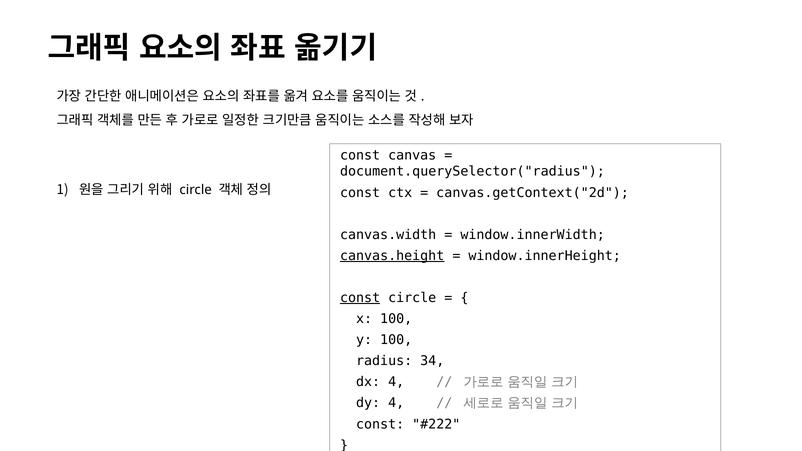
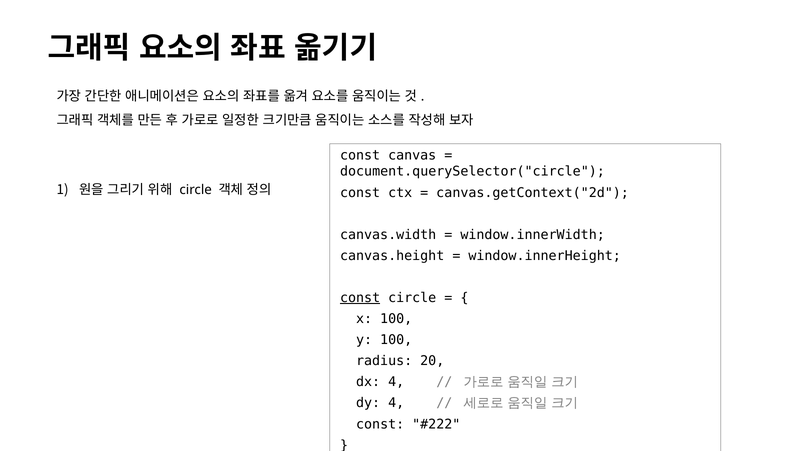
document.querySelector("radius: document.querySelector("radius -> document.querySelector("circle
canvas.height underline: present -> none
34: 34 -> 20
